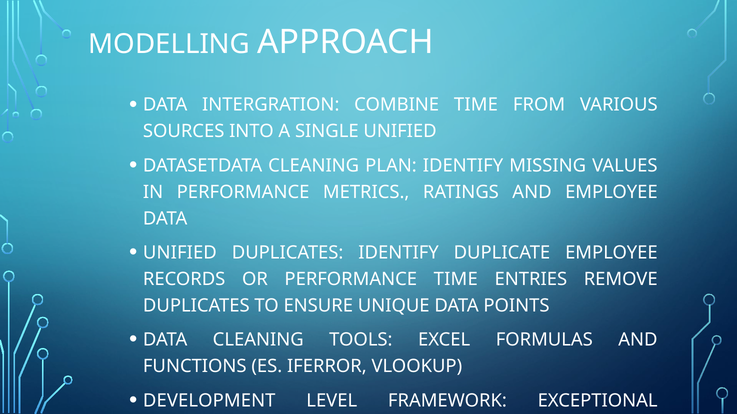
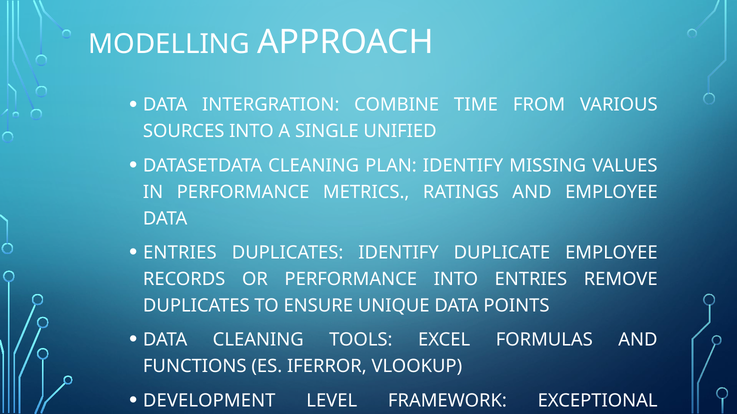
UNIFIED at (180, 253): UNIFIED -> ENTRIES
PERFORMANCE TIME: TIME -> INTO
